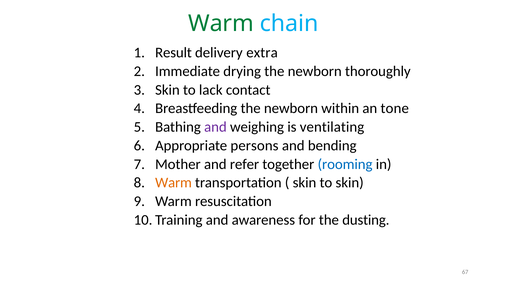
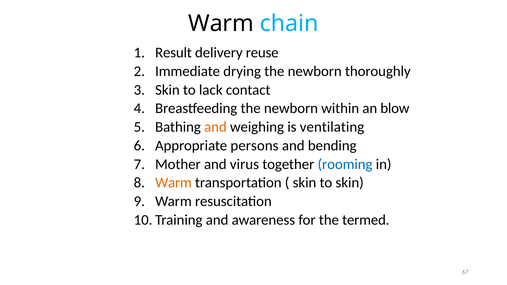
Warm at (221, 23) colour: green -> black
extra: extra -> reuse
tone: tone -> blow
and at (215, 127) colour: purple -> orange
refer: refer -> virus
dusting: dusting -> termed
